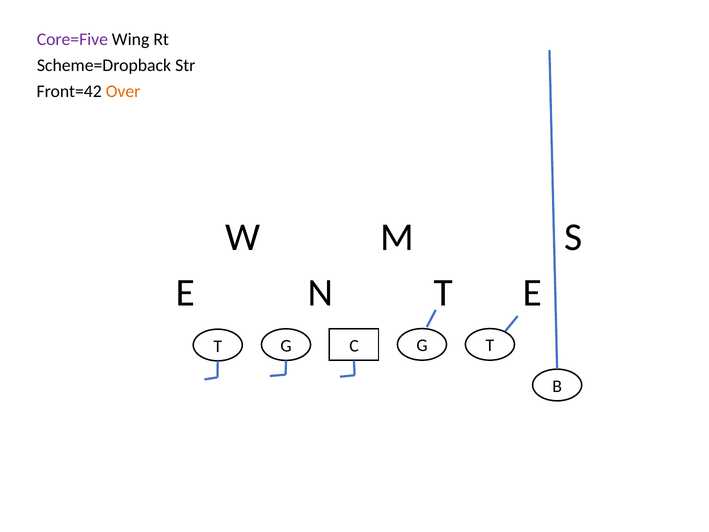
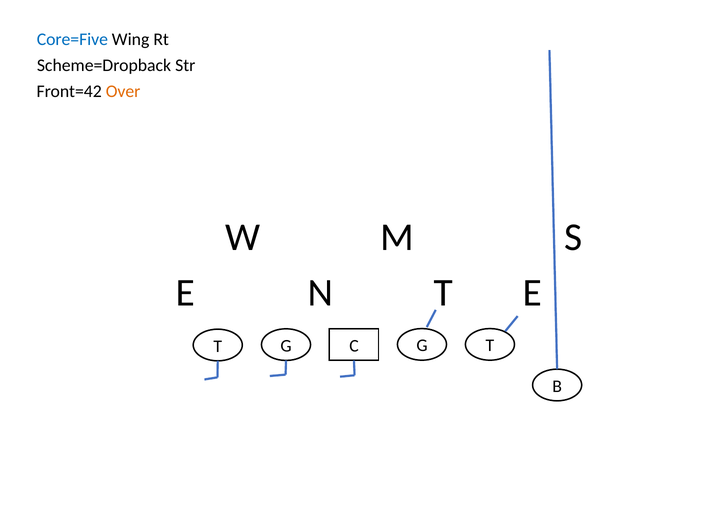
Core=Five colour: purple -> blue
